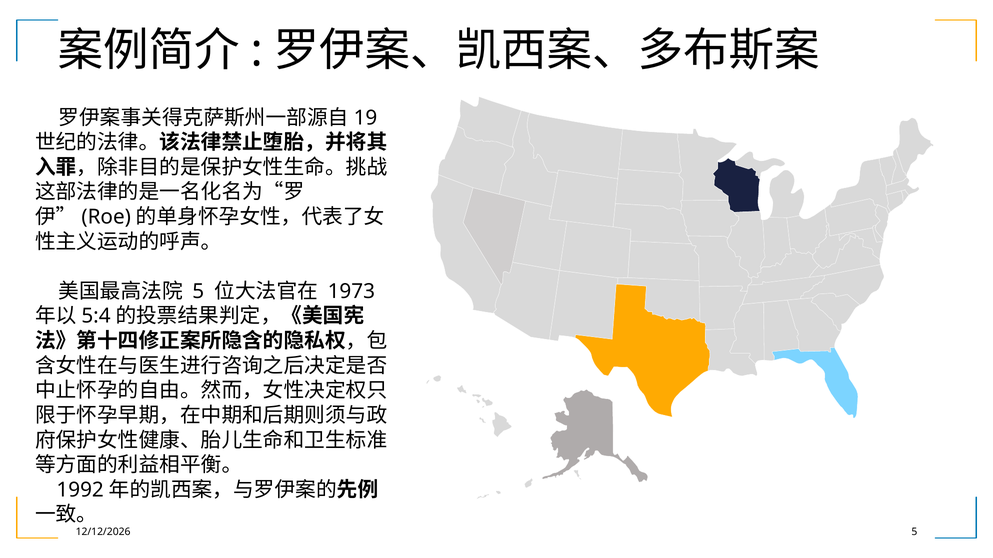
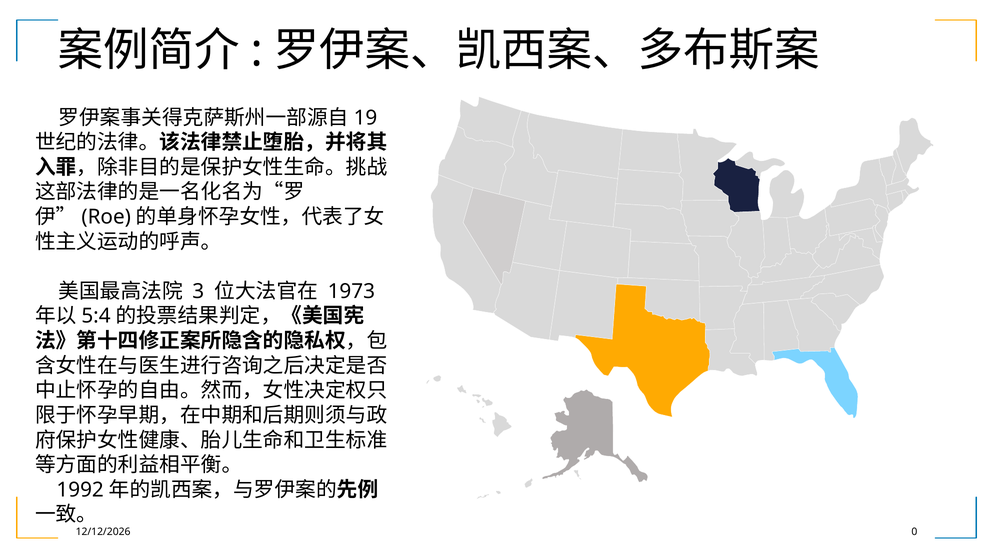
5 at (198, 292): 5 -> 3
5 at (914, 532): 5 -> 0
